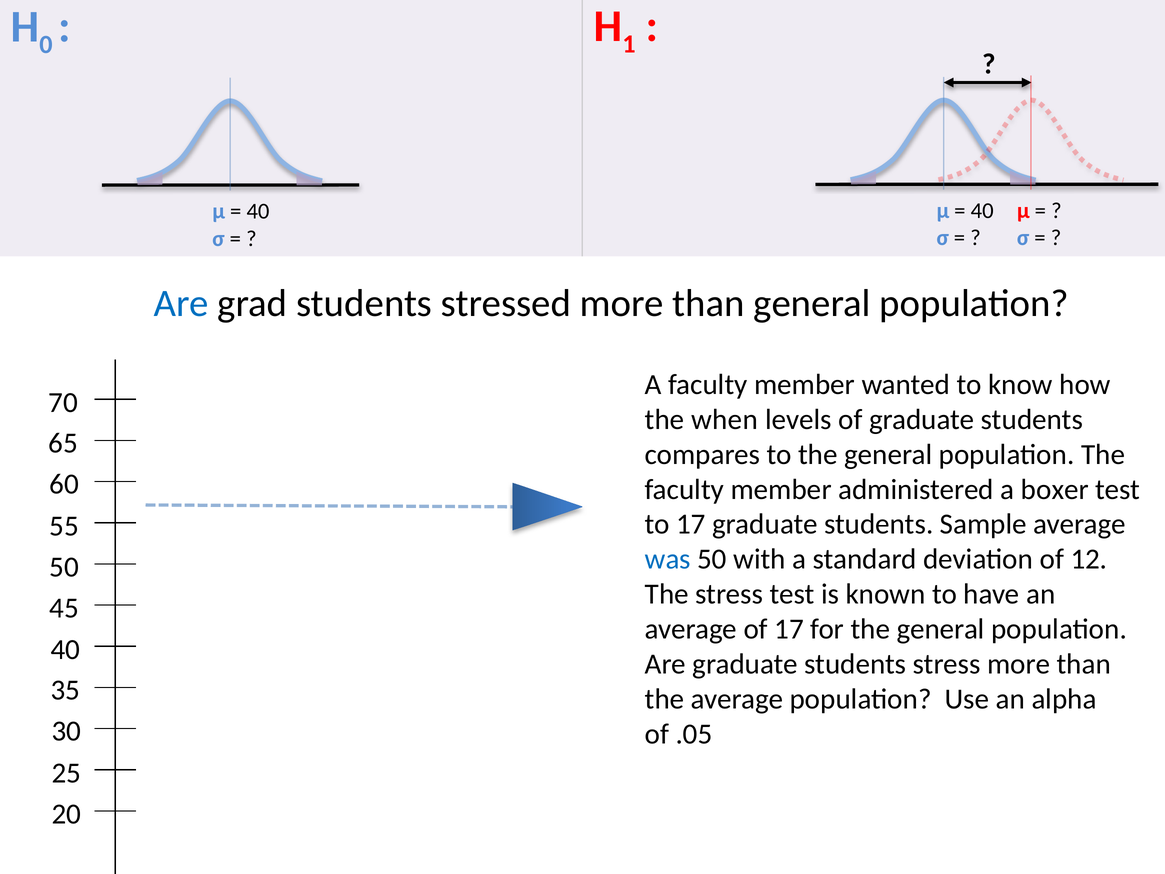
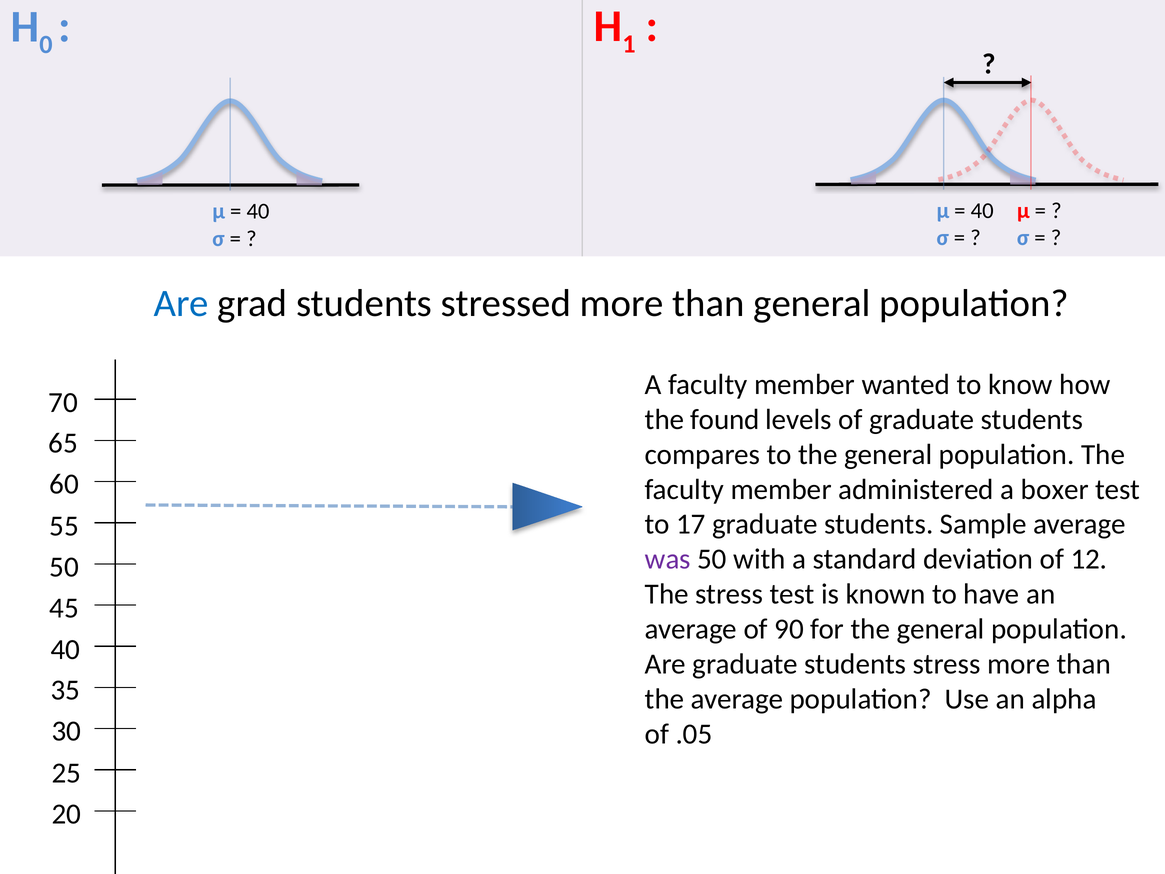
when: when -> found
was colour: blue -> purple
of 17: 17 -> 90
